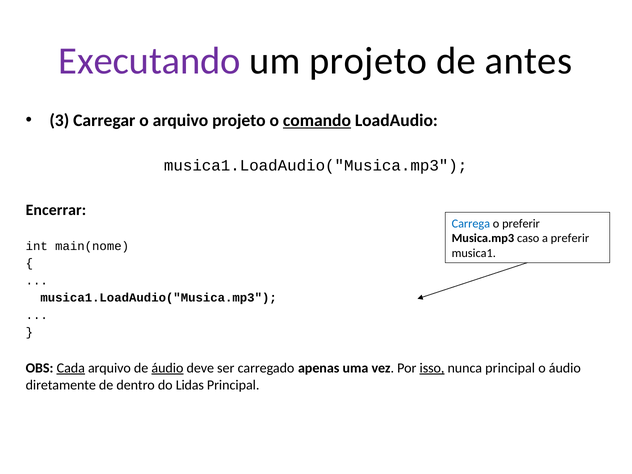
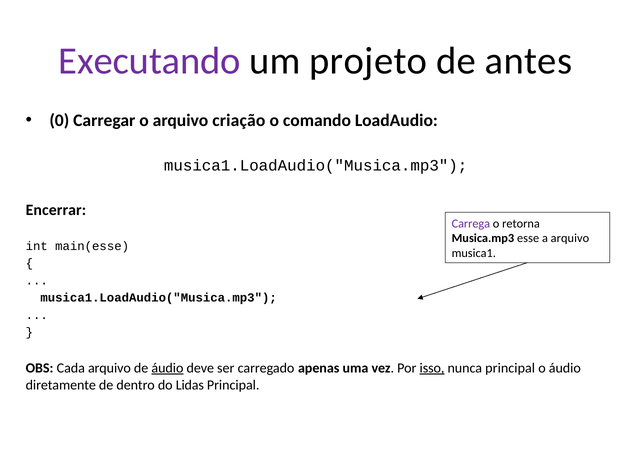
3: 3 -> 0
arquivo projeto: projeto -> criação
comando underline: present -> none
Carrega colour: blue -> purple
o preferir: preferir -> retorna
caso: caso -> esse
a preferir: preferir -> arquivo
main(nome: main(nome -> main(esse
Cada underline: present -> none
